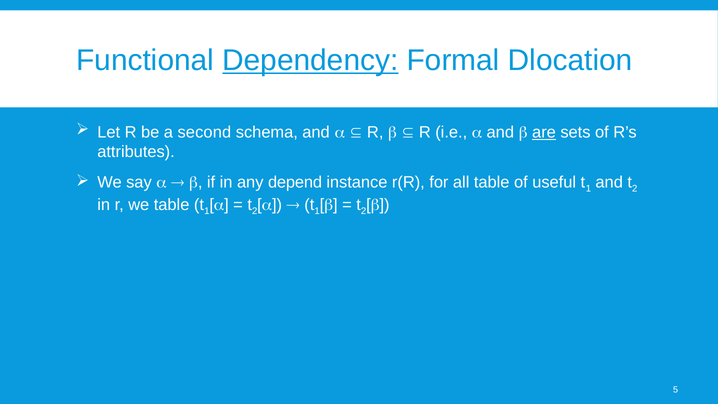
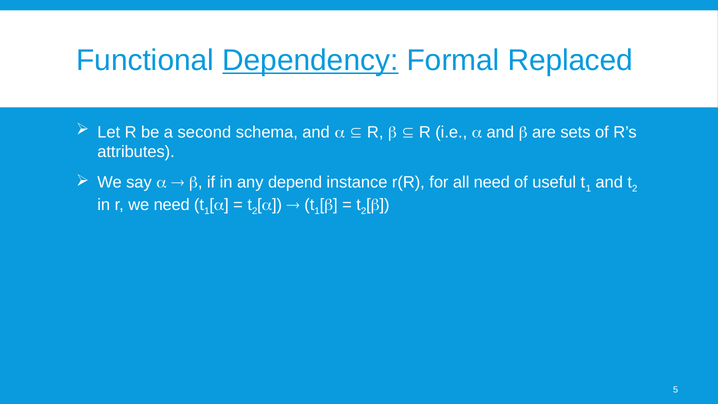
Dlocation: Dlocation -> Replaced
are underline: present -> none
all table: table -> need
we table: table -> need
